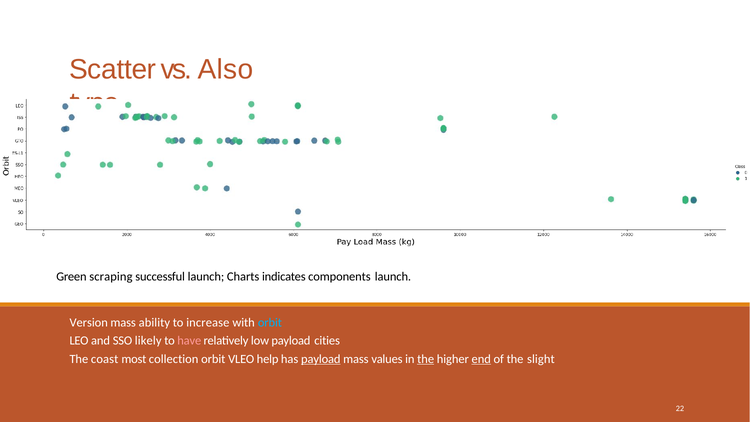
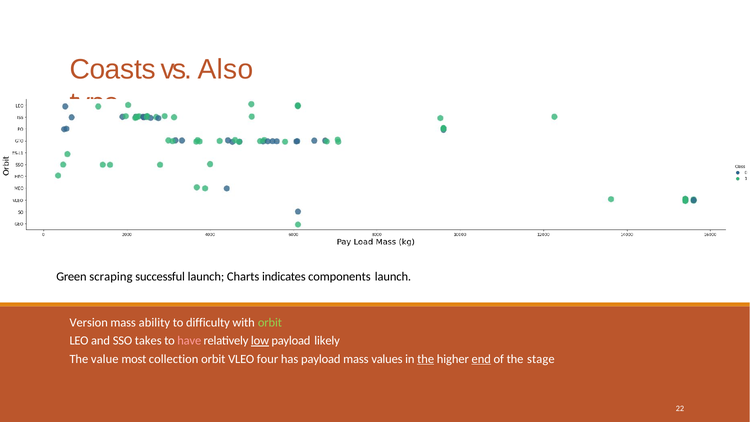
Scatter: Scatter -> Coasts
increase: increase -> difficulty
orbit at (270, 323) colour: light blue -> light green
likely: likely -> takes
low underline: none -> present
cities: cities -> likely
coast: coast -> value
help: help -> four
payload at (321, 359) underline: present -> none
slight: slight -> stage
